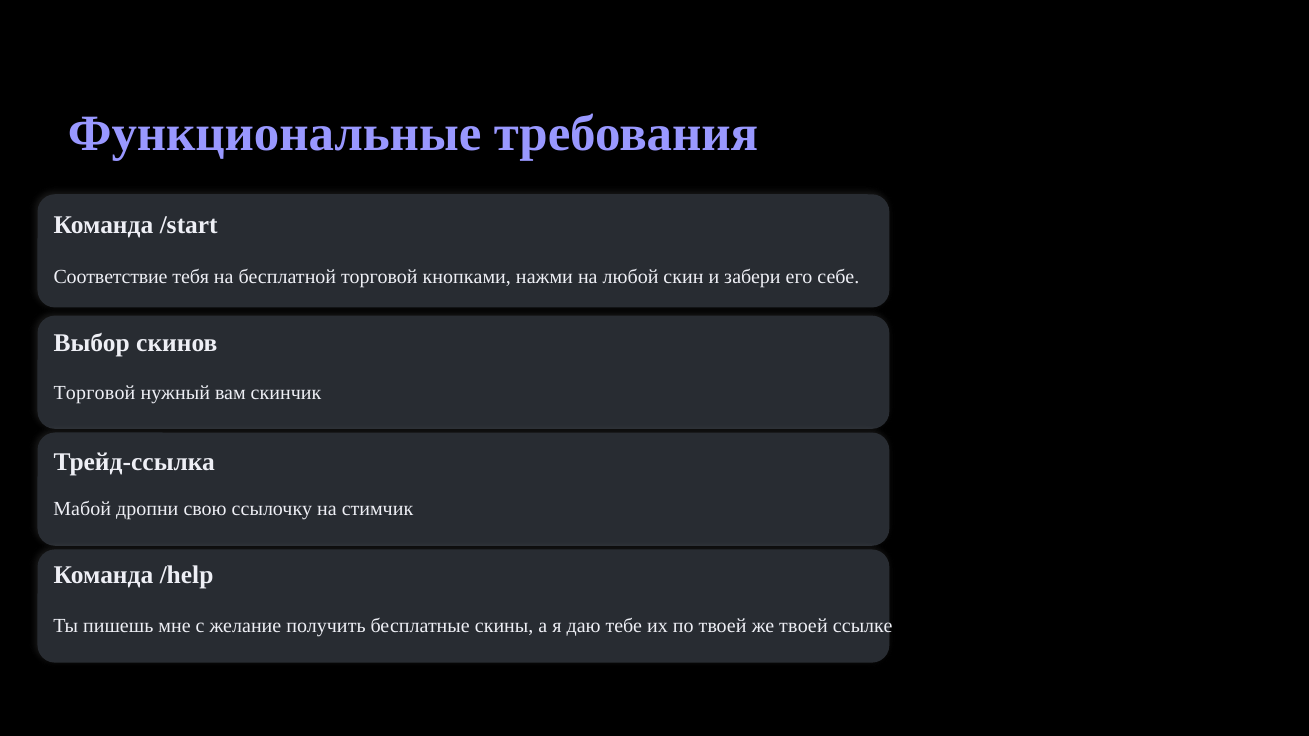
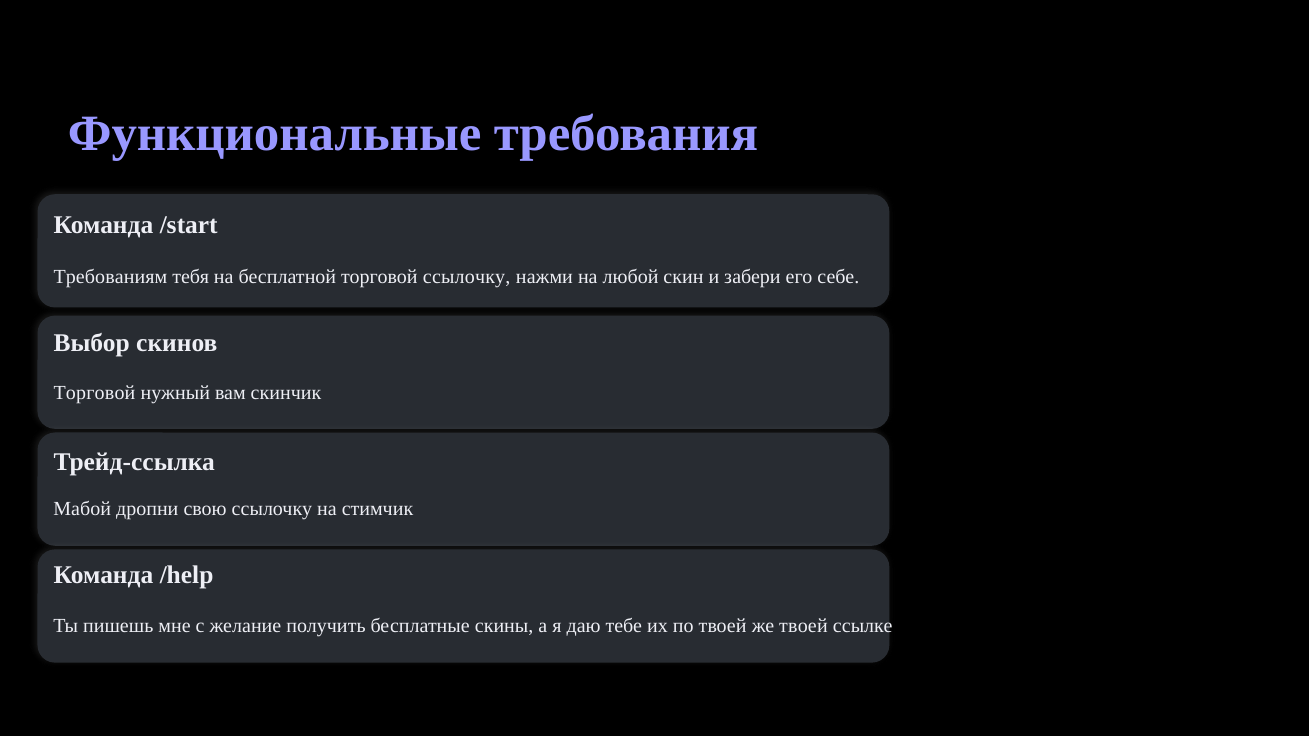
Соответствие: Соответствие -> Требованиям
торговой кнопками: кнопками -> ссылочку
